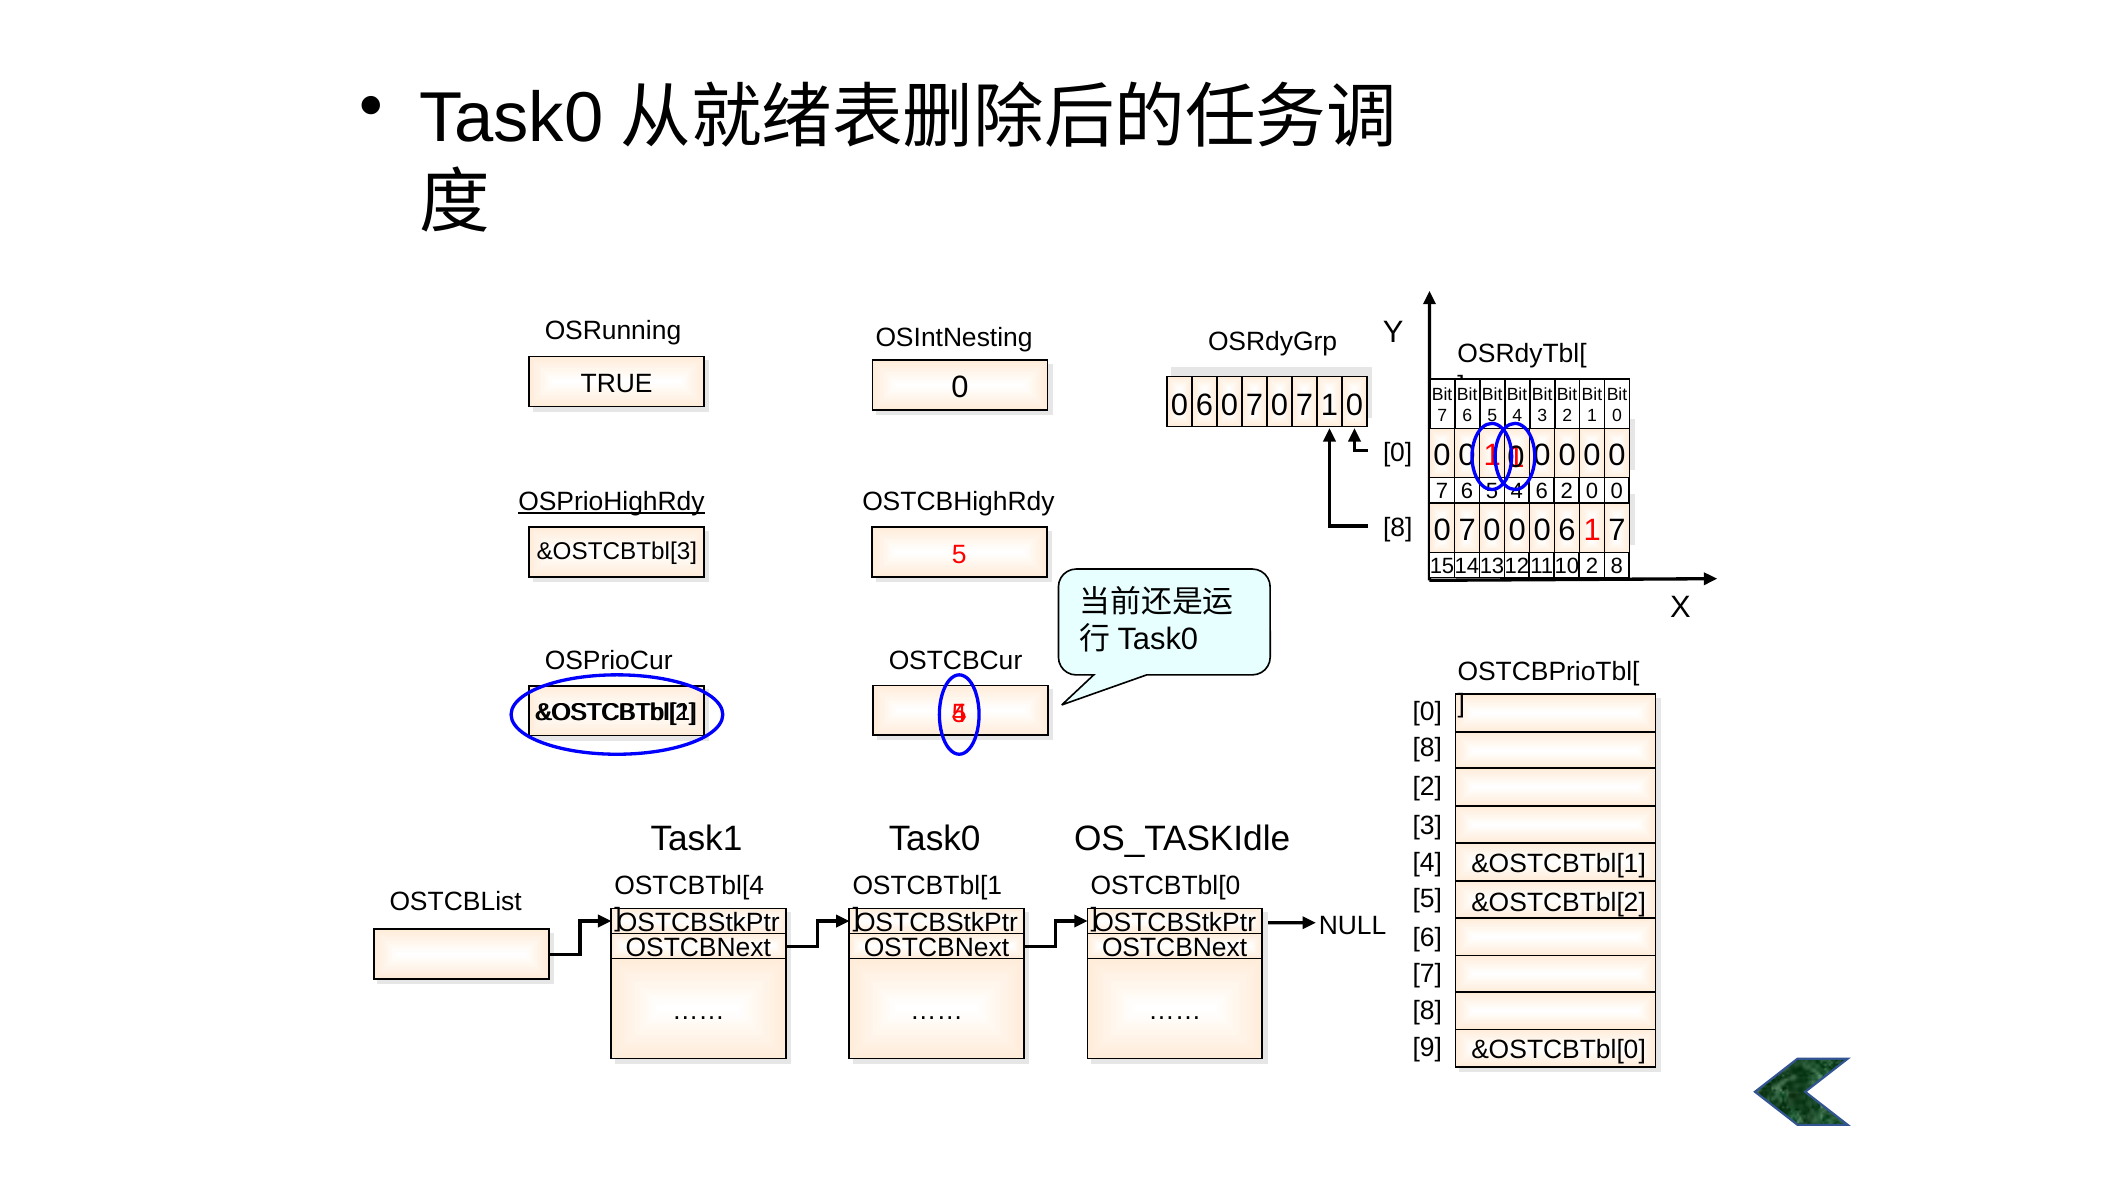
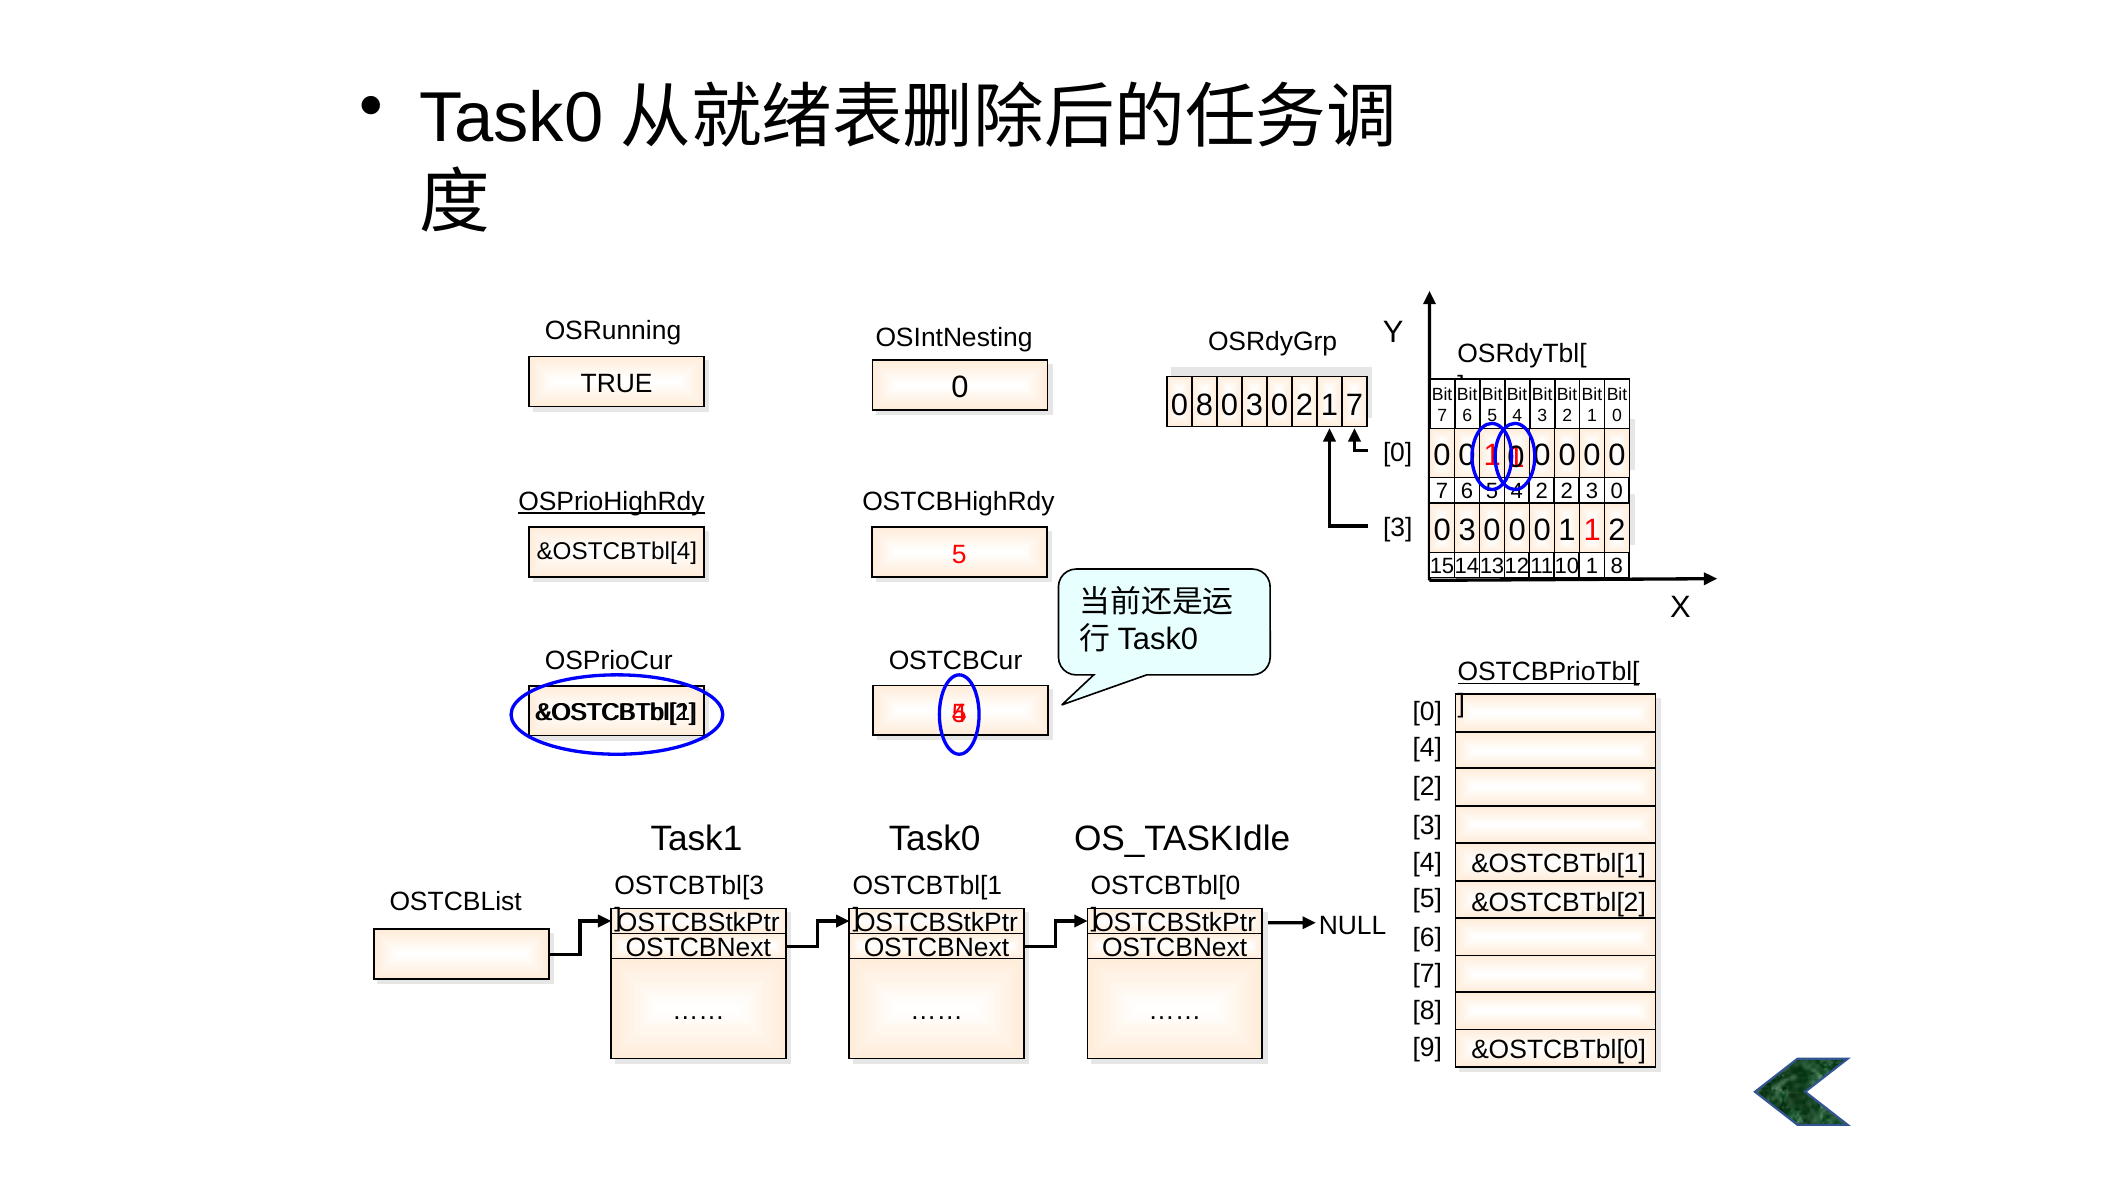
6 at (1204, 405): 6 -> 8
7 at (1254, 405): 7 -> 3
7 at (1304, 405): 7 -> 2
0 at (1354, 405): 0 -> 7
5 4 6: 6 -> 2
0 at (1592, 491): 0 -> 3
8 at (1398, 528): 8 -> 3
7 at (1467, 531): 7 -> 3
6 at (1567, 531): 6 -> 1
1 7: 7 -> 2
&OSTCBTbl[3: &OSTCBTbl[3 -> &OSTCBTbl[4
2 at (1592, 566): 2 -> 1
OSTCBPrioTbl[ underline: none -> present
8 at (1427, 748): 8 -> 4
OSTCBTbl[4: OSTCBTbl[4 -> OSTCBTbl[3
